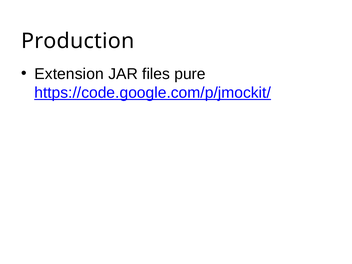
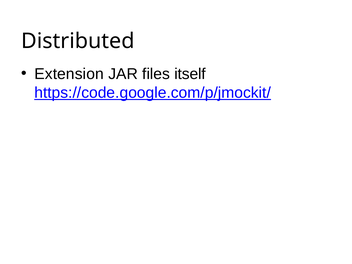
Production: Production -> Distributed
pure: pure -> itself
